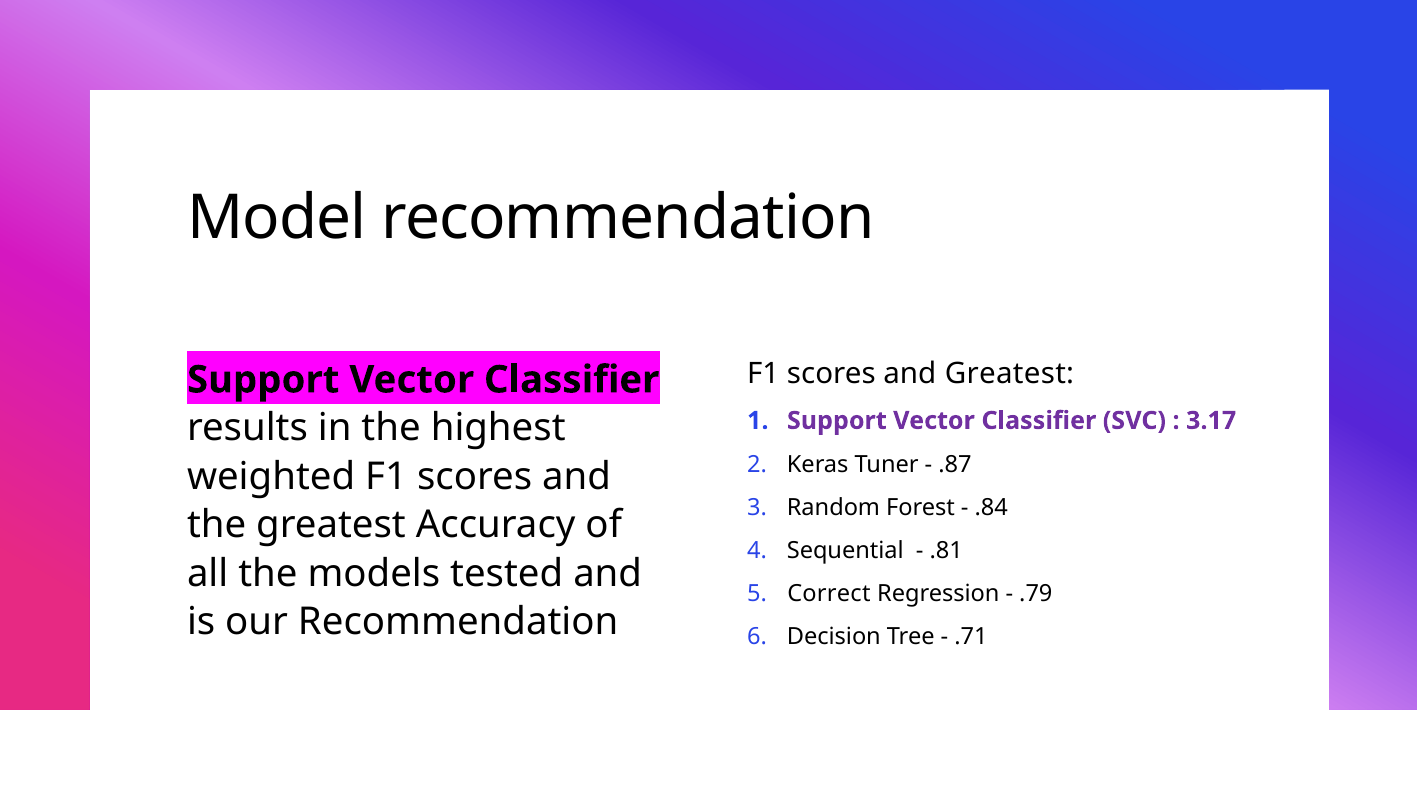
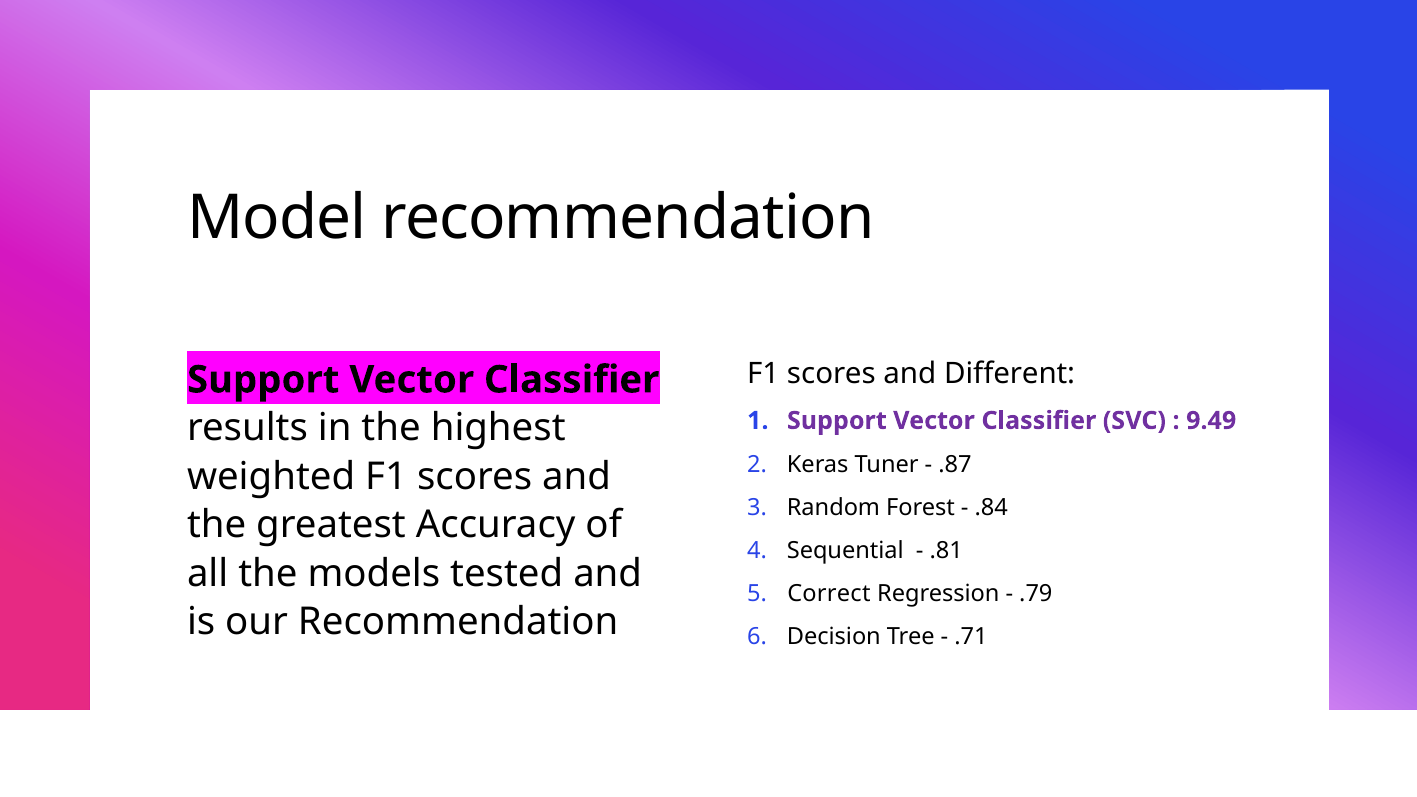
and Greatest: Greatest -> Different
3.17: 3.17 -> 9.49
